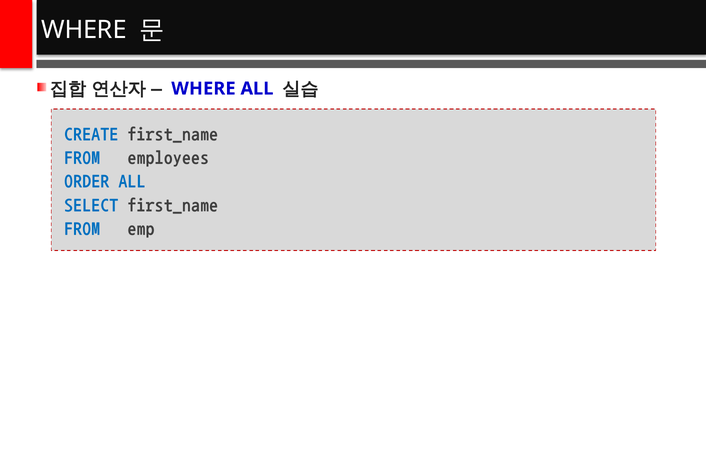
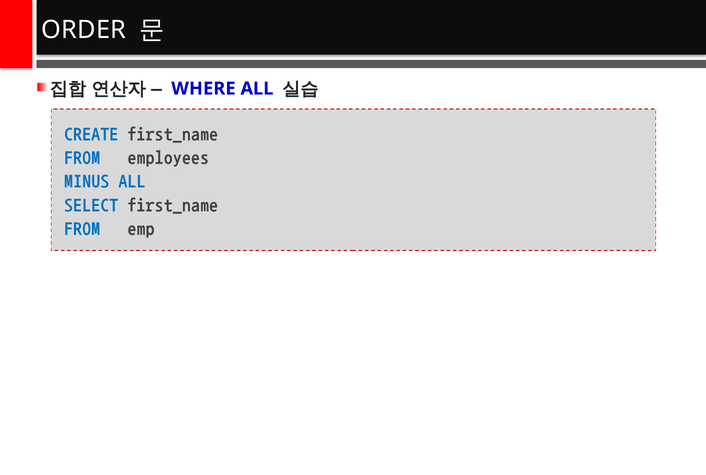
WHERE at (84, 30): WHERE -> ORDER
ORDER: ORDER -> MINUS
